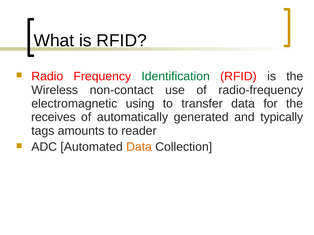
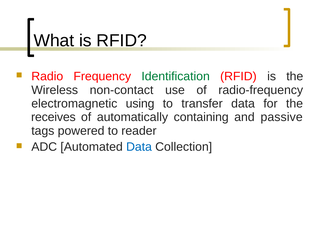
generated: generated -> containing
typically: typically -> passive
amounts: amounts -> powered
Data at (139, 147) colour: orange -> blue
